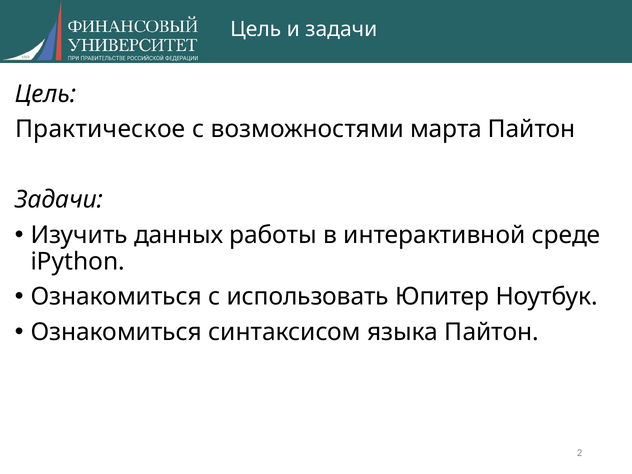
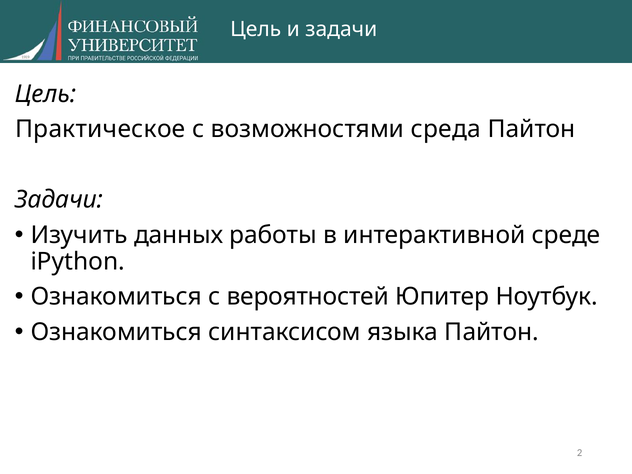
марта: марта -> среда
использовать: использовать -> вероятностей
